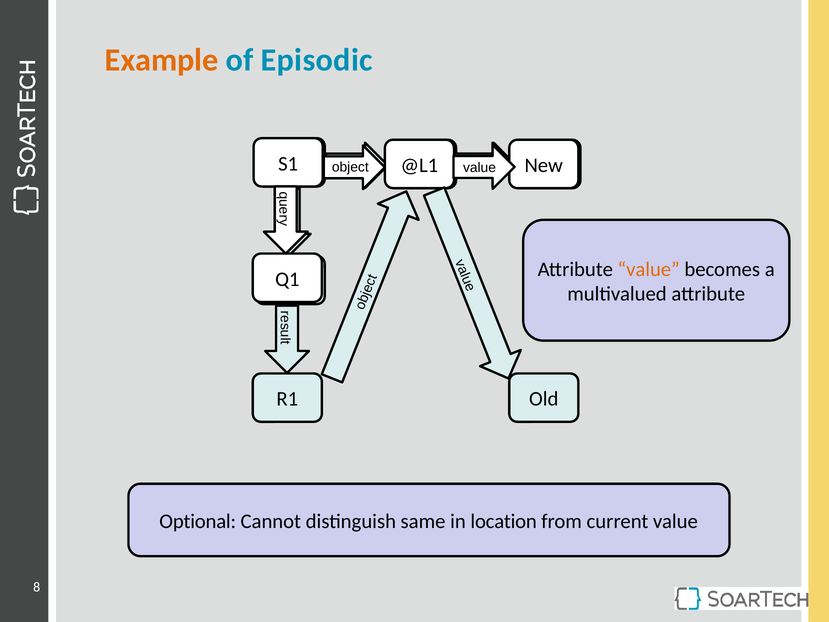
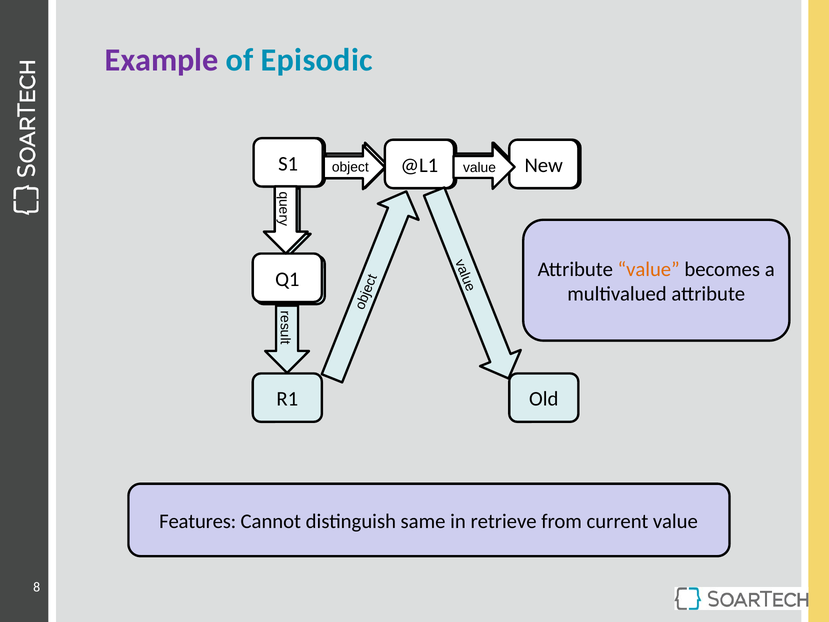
Example colour: orange -> purple
Optional: Optional -> Features
location: location -> retrieve
